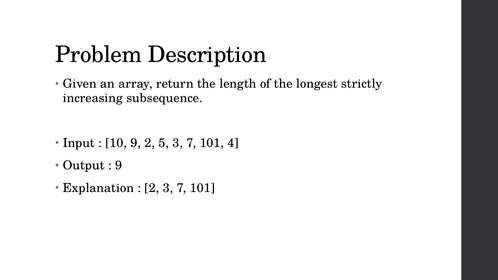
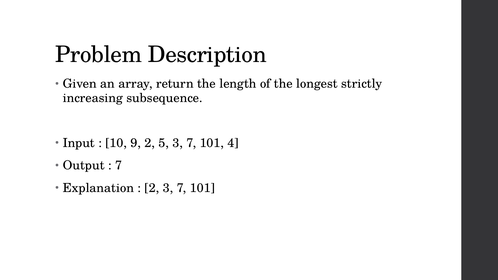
9 at (119, 165): 9 -> 7
